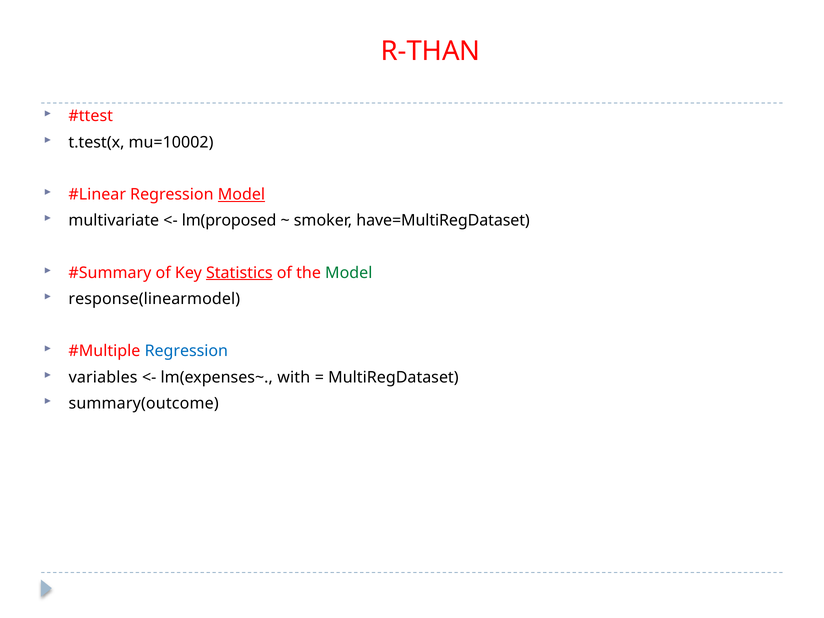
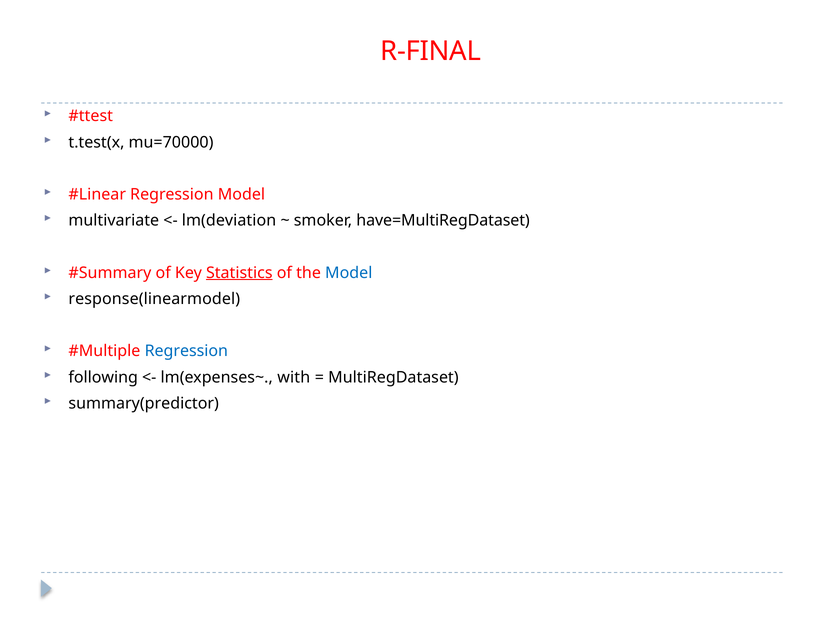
R-THAN: R-THAN -> R-FINAL
mu=10002: mu=10002 -> mu=70000
Model at (241, 194) underline: present -> none
lm(proposed: lm(proposed -> lm(deviation
Model at (349, 273) colour: green -> blue
variables: variables -> following
summary(outcome: summary(outcome -> summary(predictor
